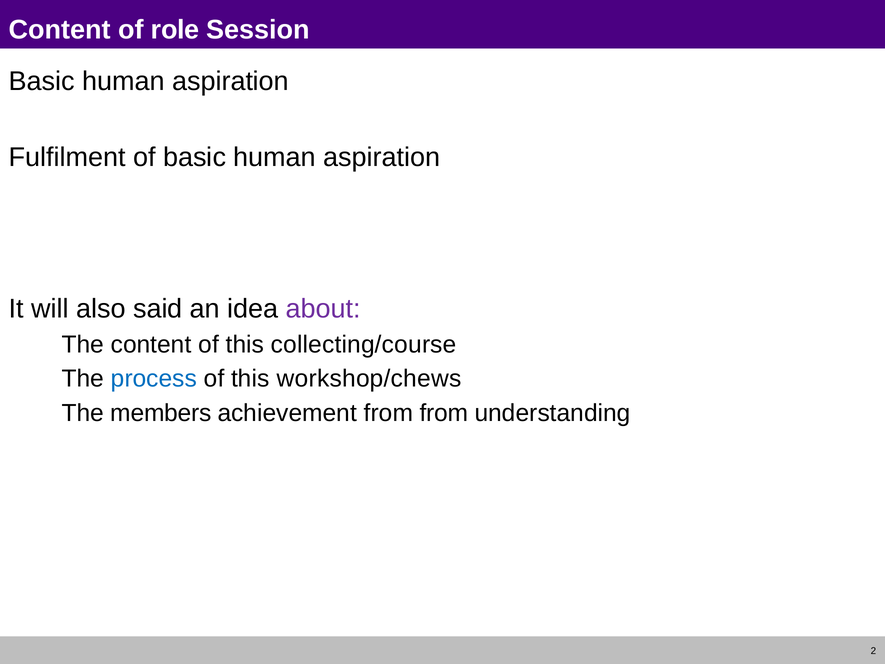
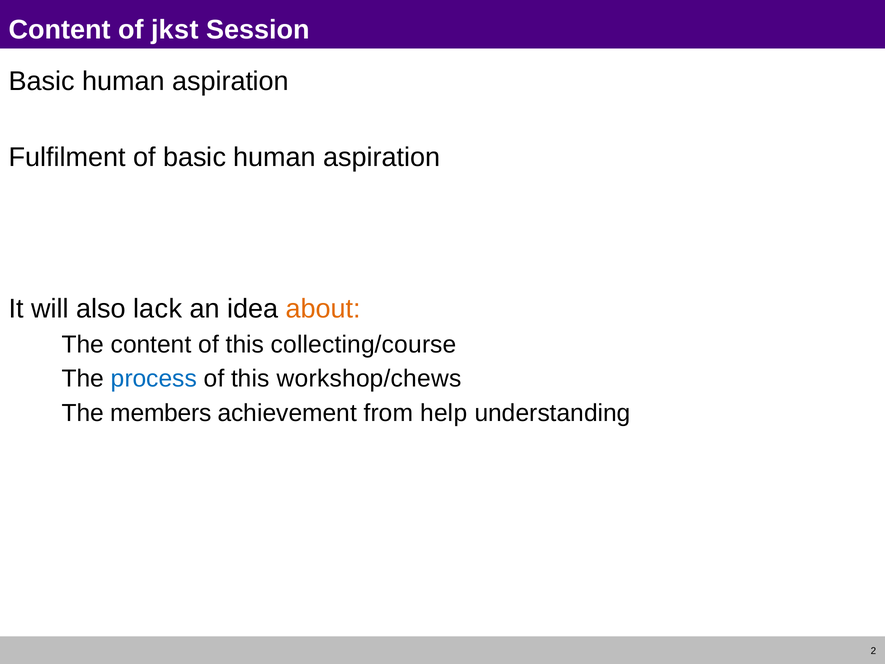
role: role -> jkst
said: said -> lack
about colour: purple -> orange
from from: from -> help
